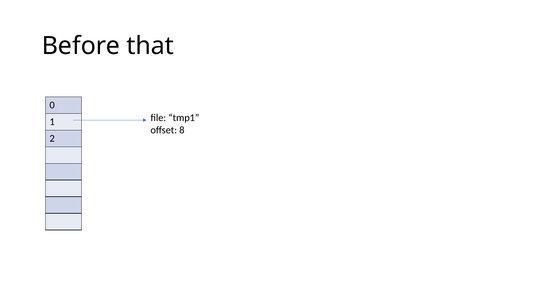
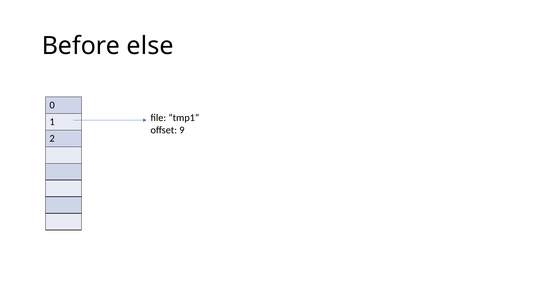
that: that -> else
8: 8 -> 9
